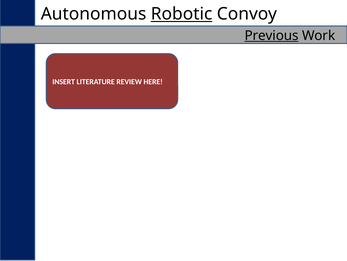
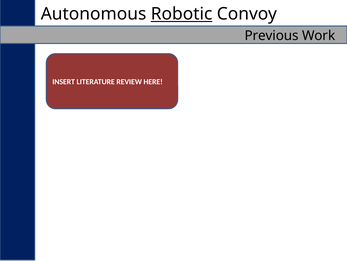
Previous underline: present -> none
